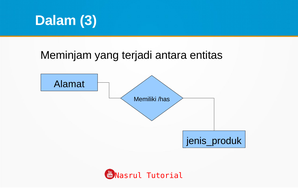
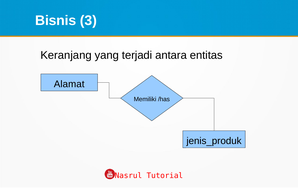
Dalam: Dalam -> Bisnis
Meminjam: Meminjam -> Keranjang
